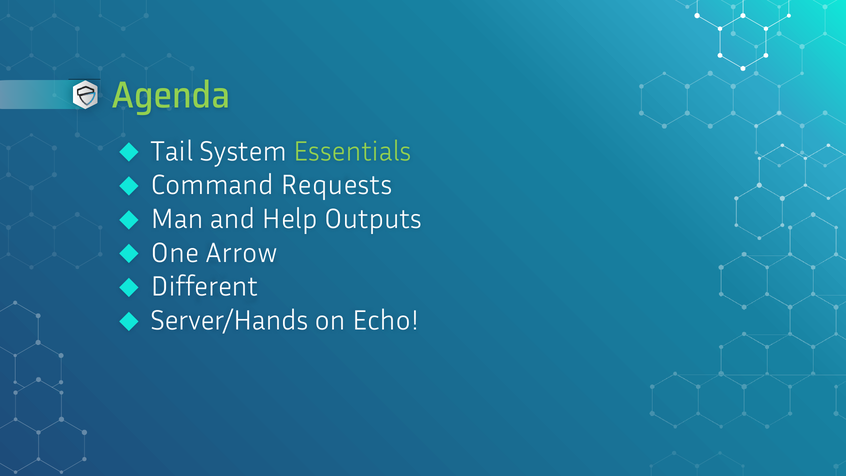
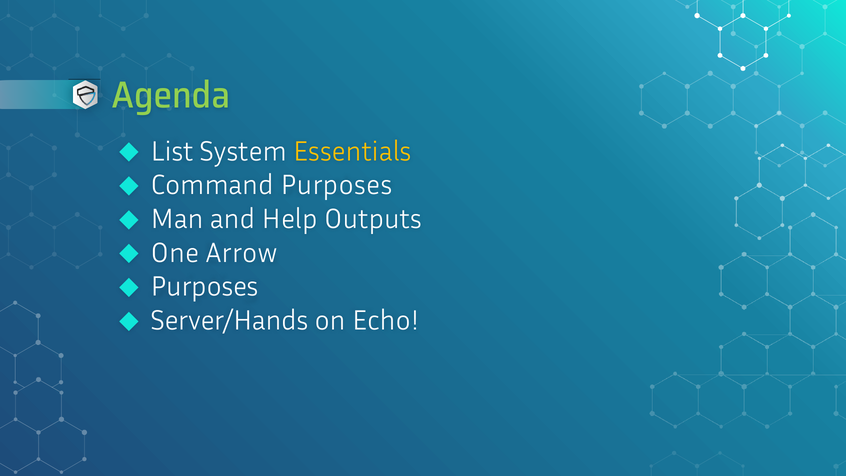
Tail: Tail -> List
Essentials colour: light green -> yellow
Command Requests: Requests -> Purposes
Different at (205, 287): Different -> Purposes
